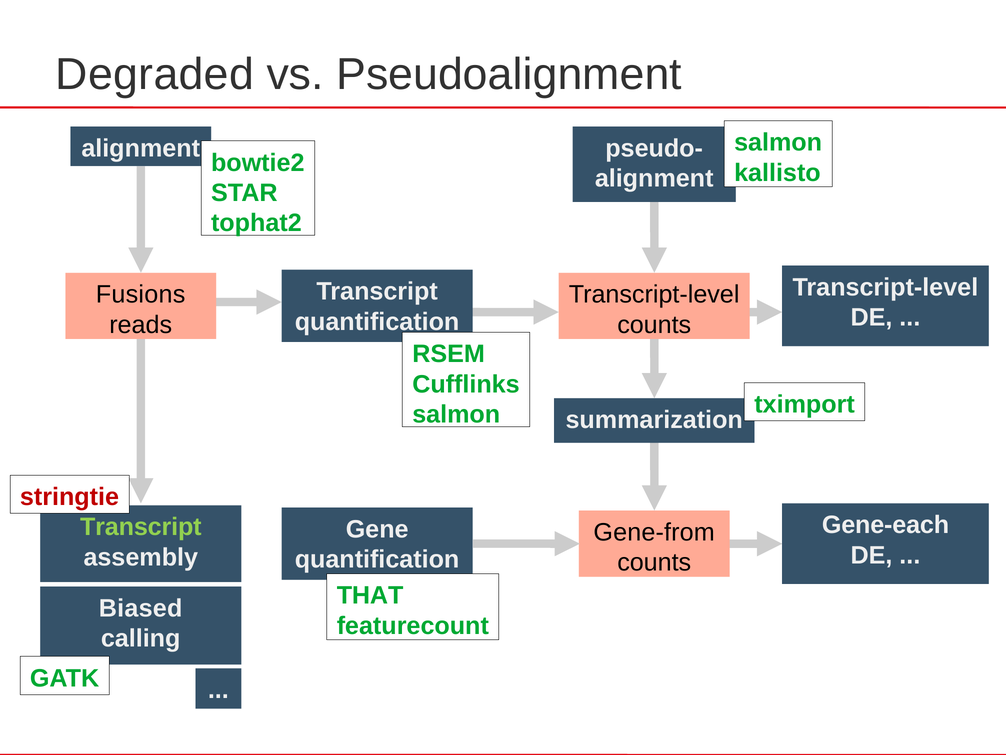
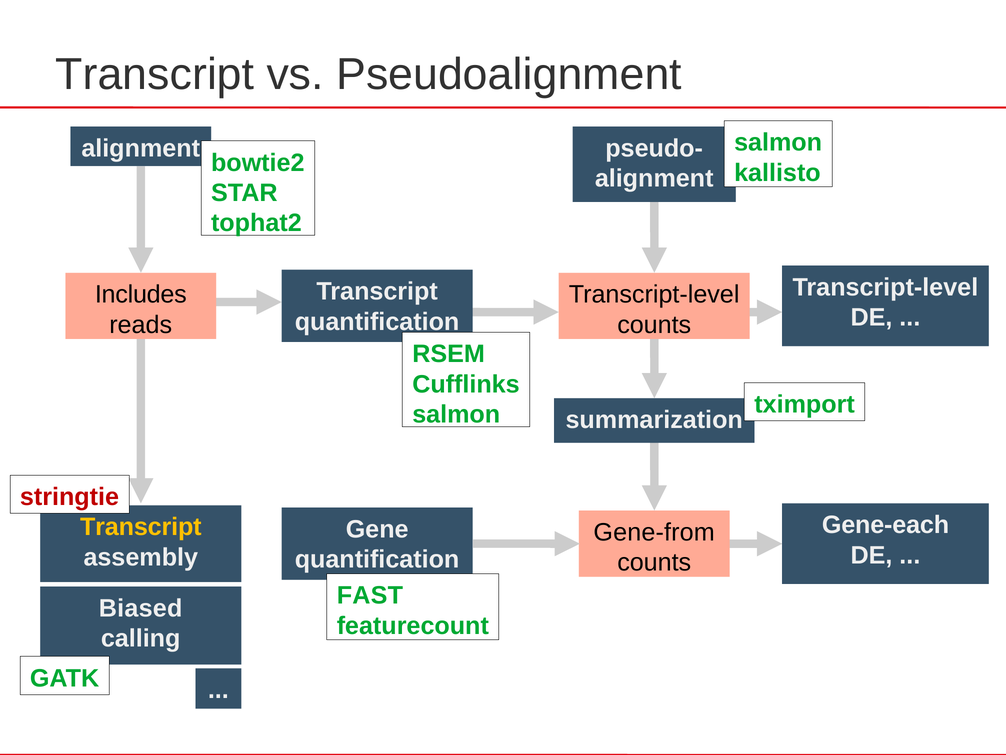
Degraded at (155, 74): Degraded -> Transcript
Fusions: Fusions -> Includes
Transcript at (141, 527) colour: light green -> yellow
THAT: THAT -> FAST
